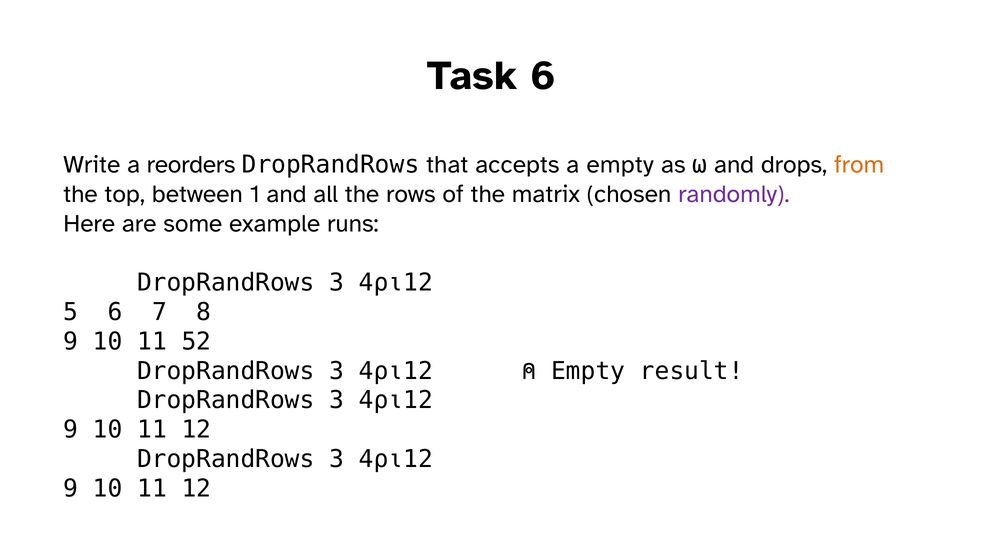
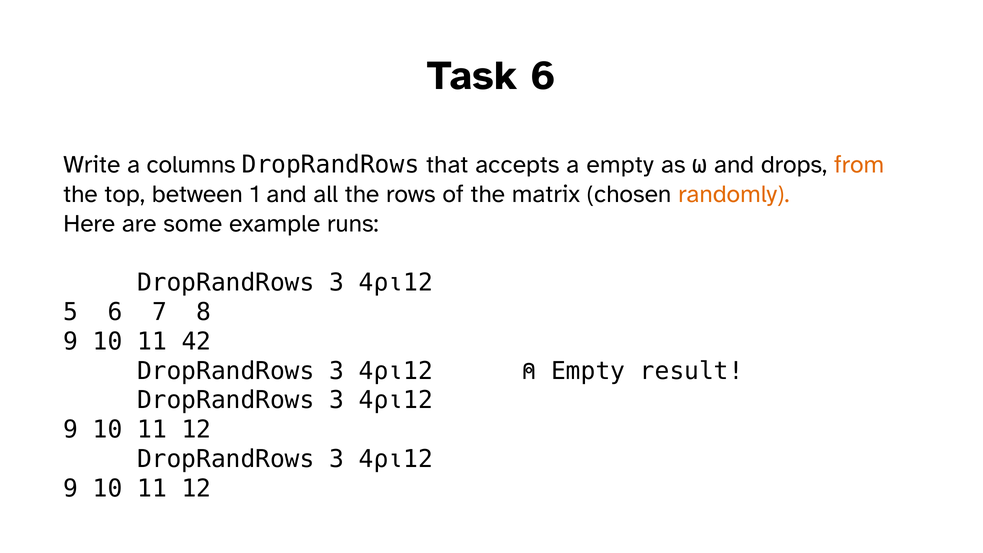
reorders: reorders -> columns
randomly colour: purple -> orange
52: 52 -> 42
